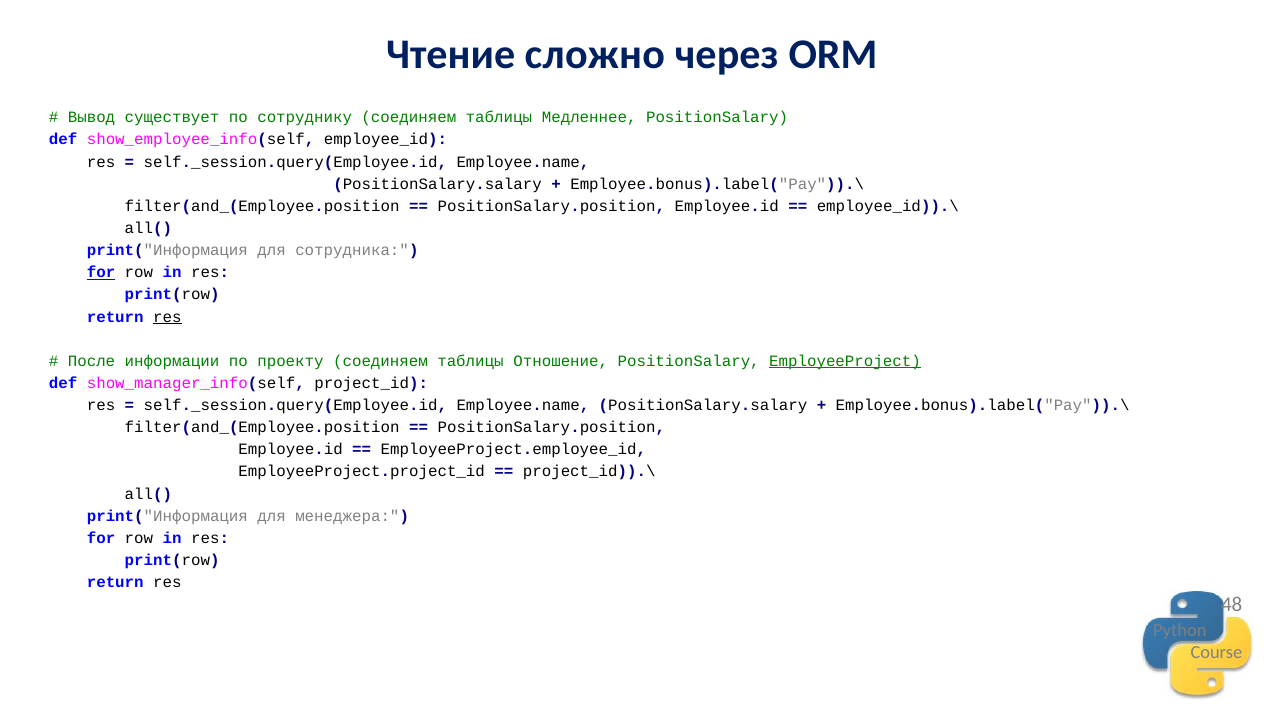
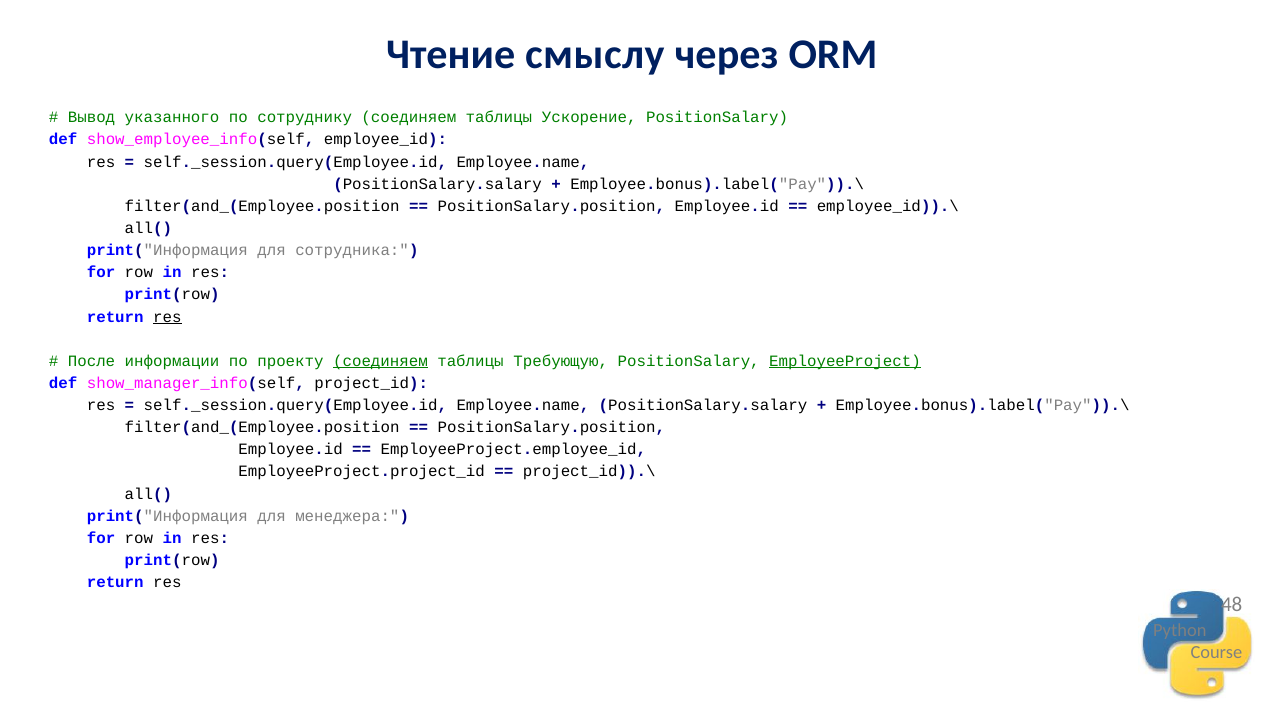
сложно: сложно -> смыслу
существует: существует -> указанного
Медленнее: Медленнее -> Ускорение
for at (101, 273) underline: present -> none
соединяем at (380, 361) underline: none -> present
Отношение: Отношение -> Требующую
